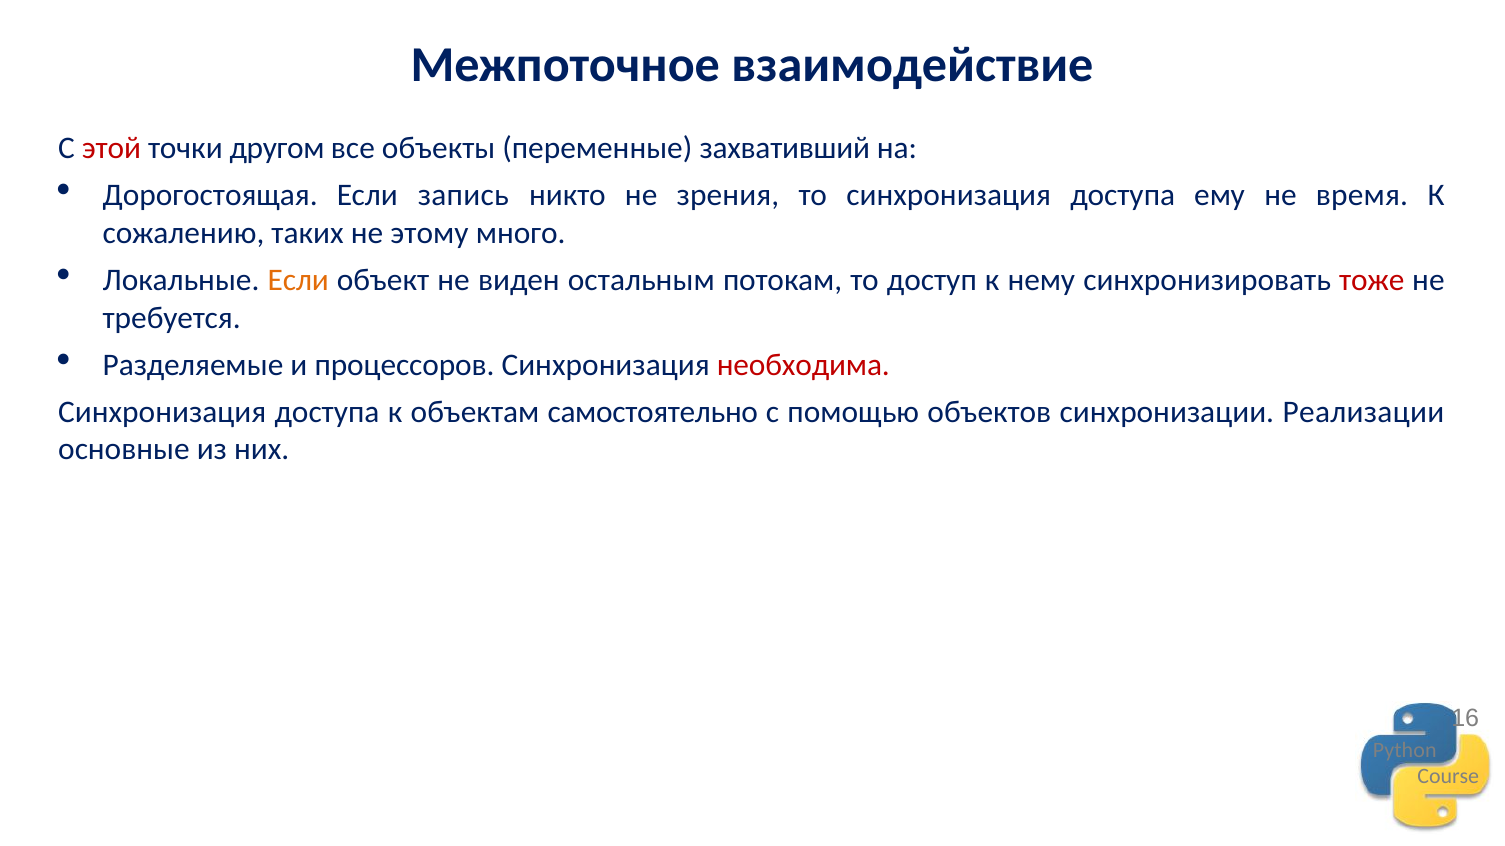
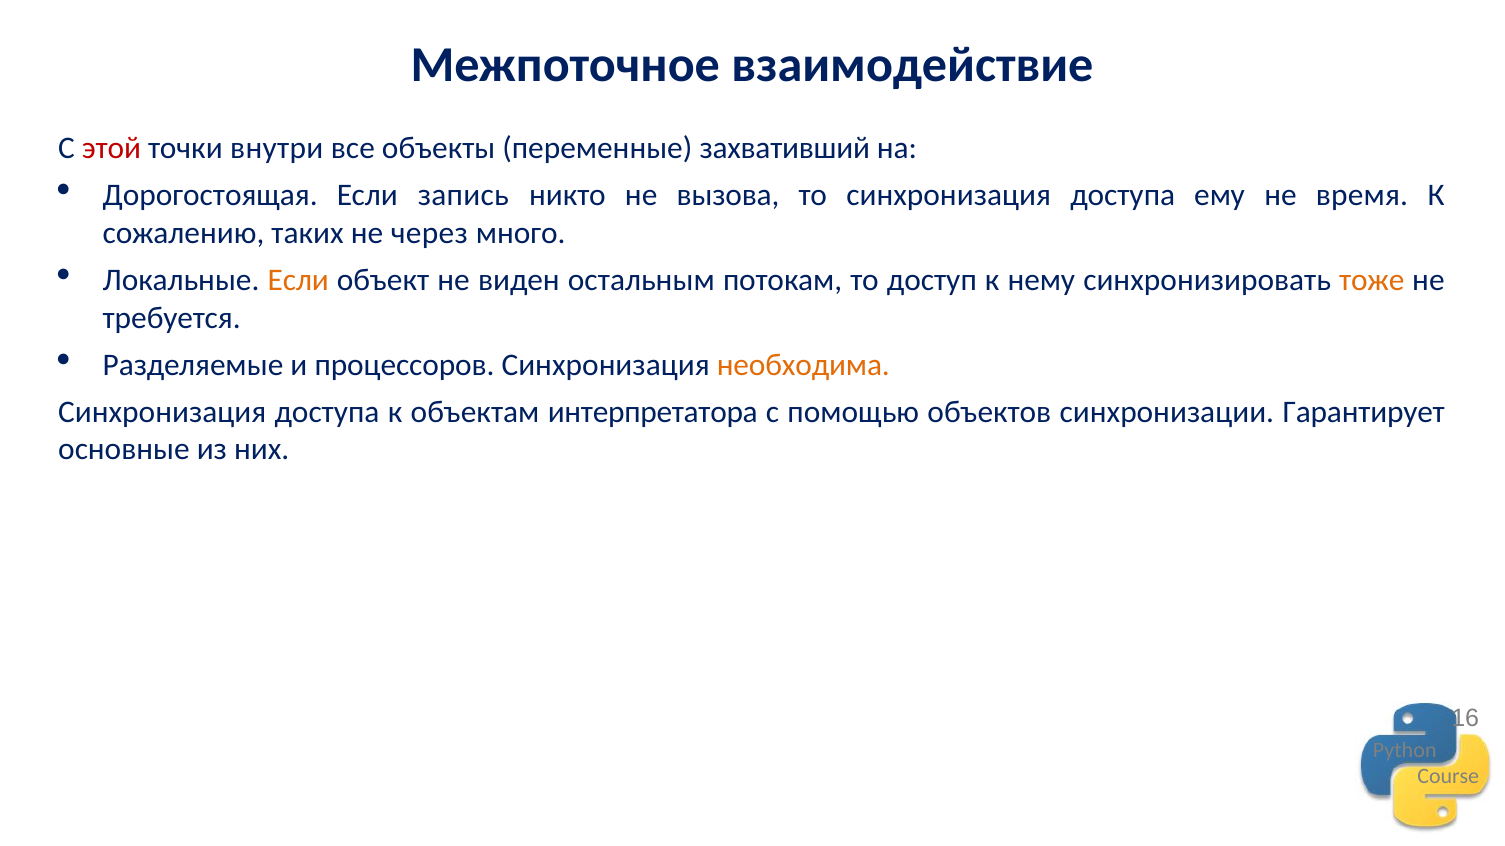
другом: другом -> внутри
зрения: зрения -> вызова
этому: этому -> через
тоже colour: red -> orange
необходима colour: red -> orange
самостоятельно: самостоятельно -> интерпретатора
Реализации: Реализации -> Гарантирует
